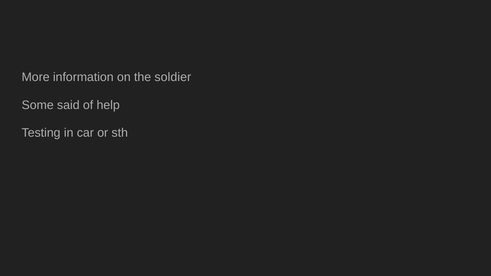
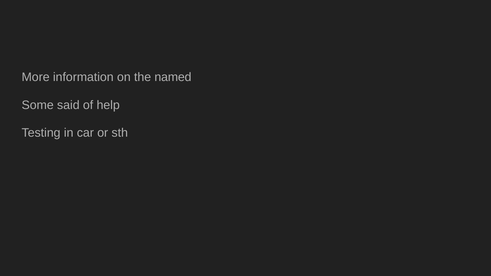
soldier: soldier -> named
